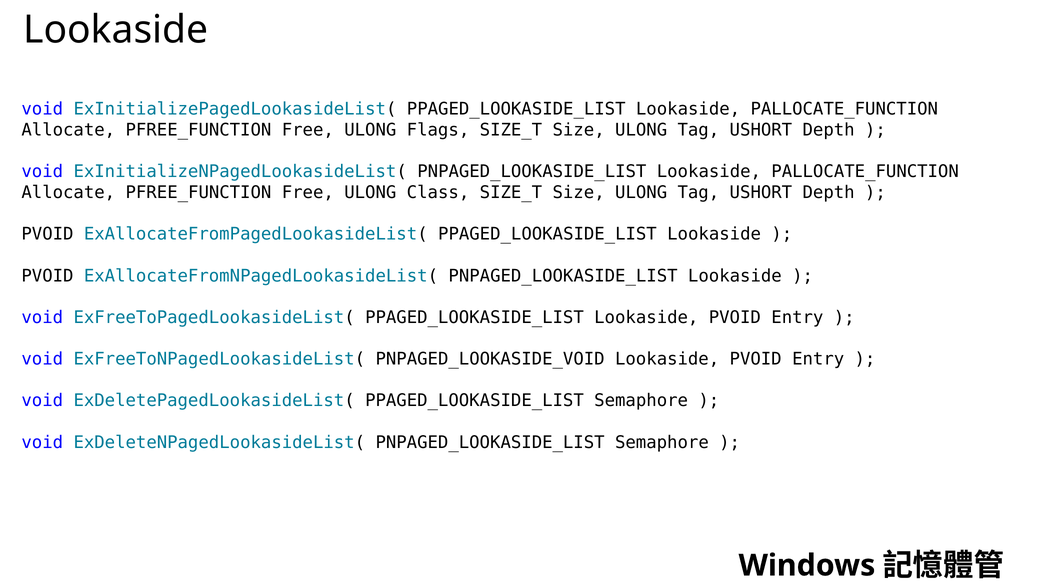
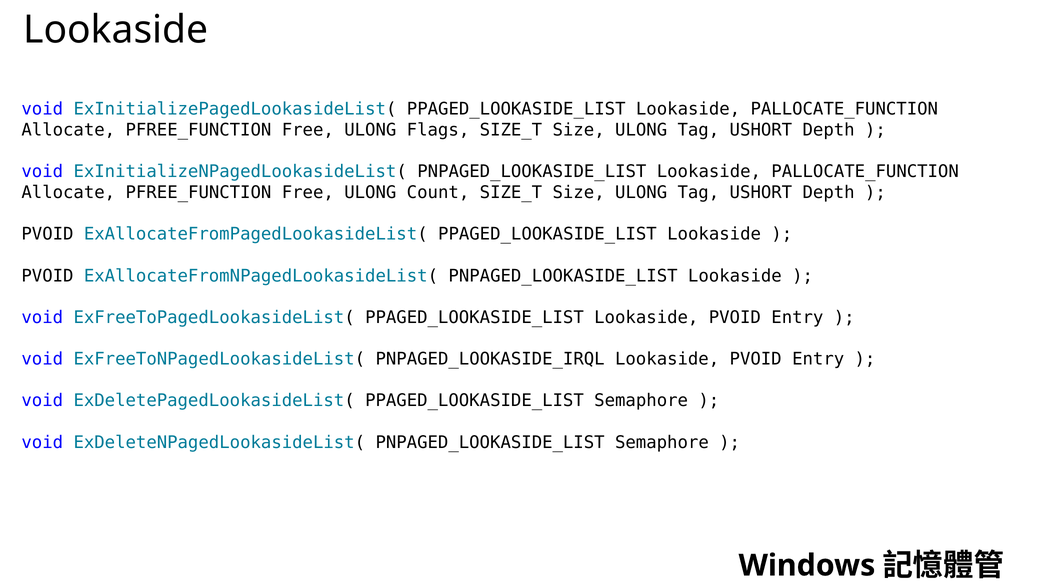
Class: Class -> Count
PNPAGED_LOOKASIDE_VOID: PNPAGED_LOOKASIDE_VOID -> PNPAGED_LOOKASIDE_IRQL
